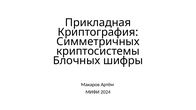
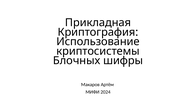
Симметричных: Симметричных -> Использование
